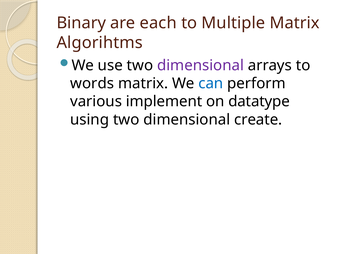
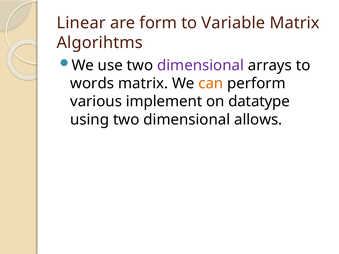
Binary: Binary -> Linear
each: each -> form
Multiple: Multiple -> Variable
can colour: blue -> orange
create: create -> allows
